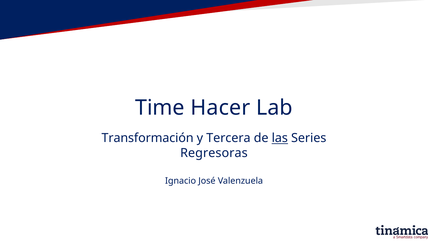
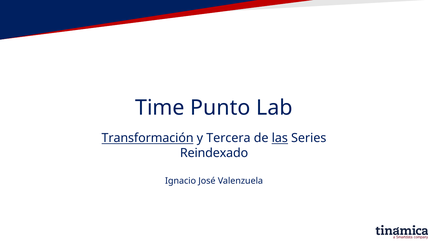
Hacer: Hacer -> Punto
Transformación underline: none -> present
Regresoras: Regresoras -> Reindexado
